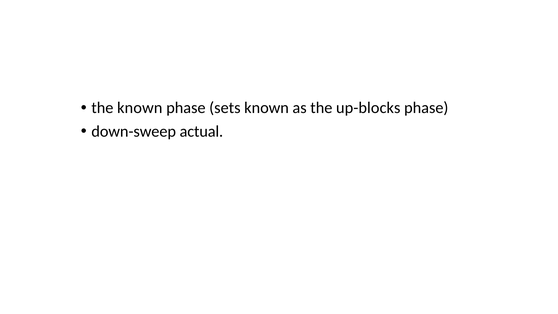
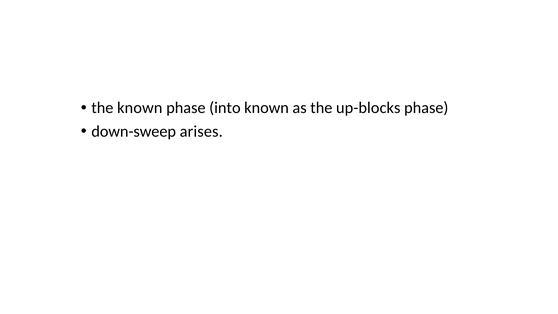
sets: sets -> into
actual: actual -> arises
